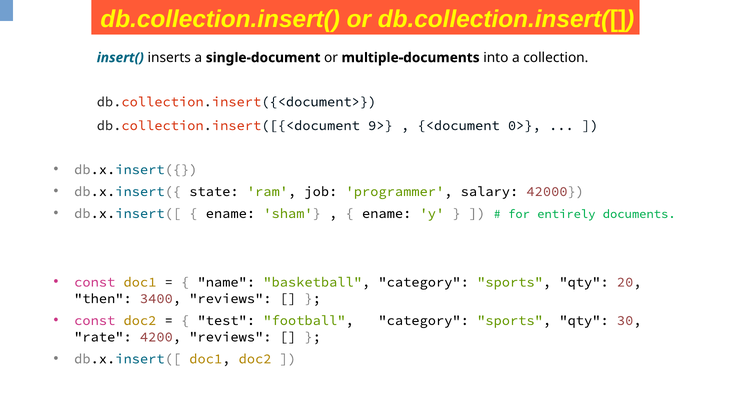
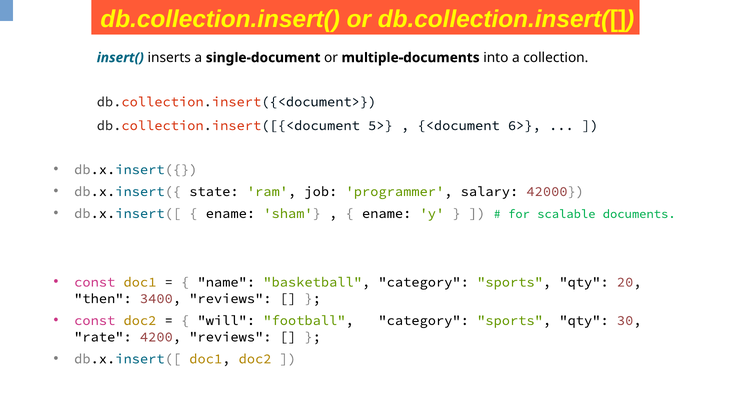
9>: 9> -> 5>
0>: 0> -> 6>
entirely: entirely -> scalable
test: test -> will
